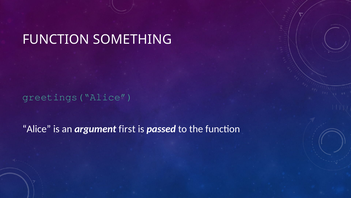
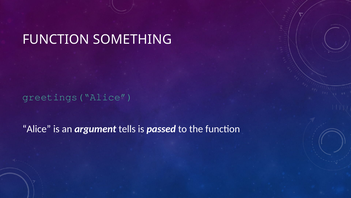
first: first -> tells
